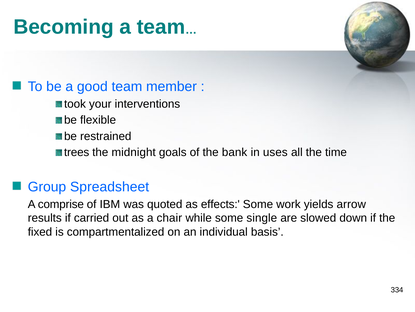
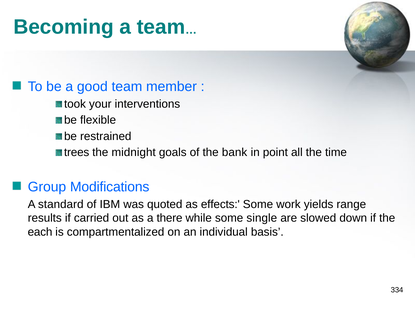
uses: uses -> point
Spreadsheet: Spreadsheet -> Modifications
comprise: comprise -> standard
arrow: arrow -> range
chair: chair -> there
fixed: fixed -> each
